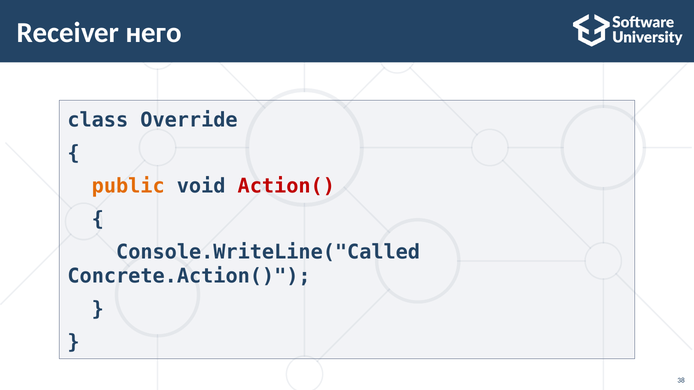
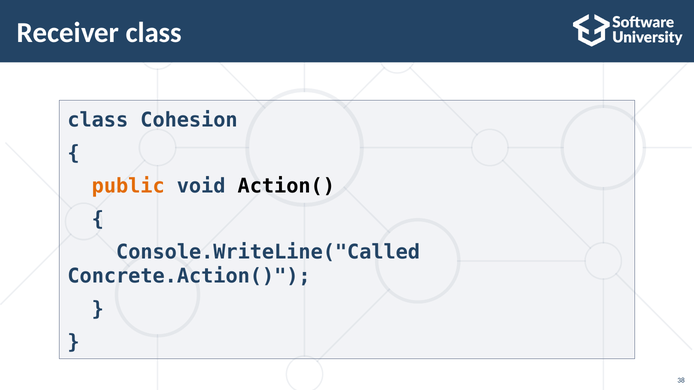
Receiver него: него -> class
Override: Override -> Cohesion
Action( colour: red -> black
